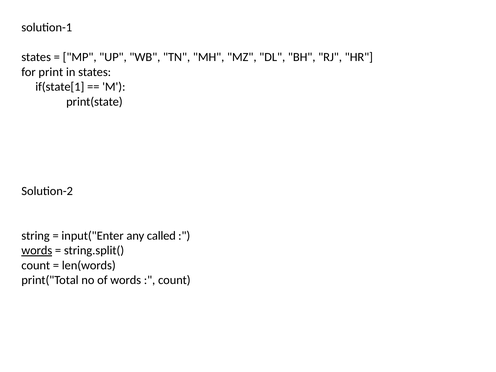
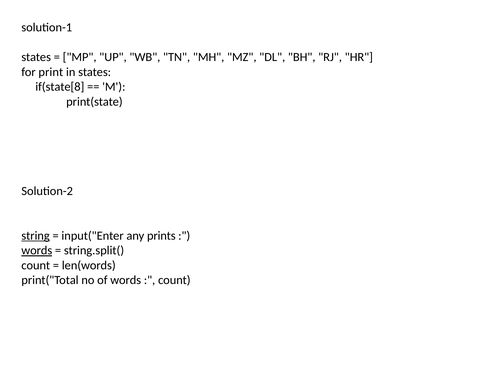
if(state[1: if(state[1 -> if(state[8
string underline: none -> present
called: called -> prints
